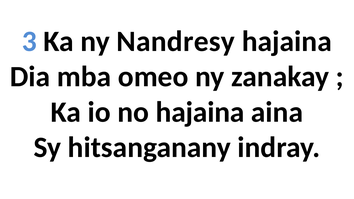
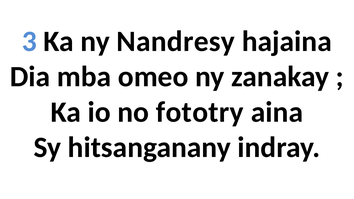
no hajaina: hajaina -> fototry
